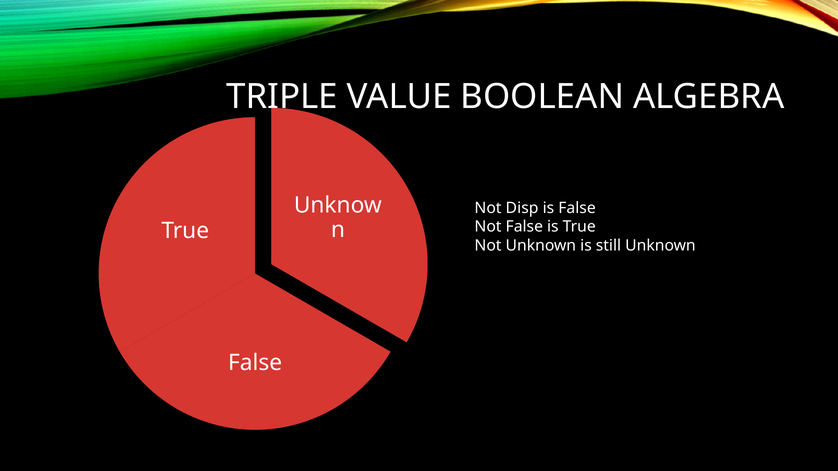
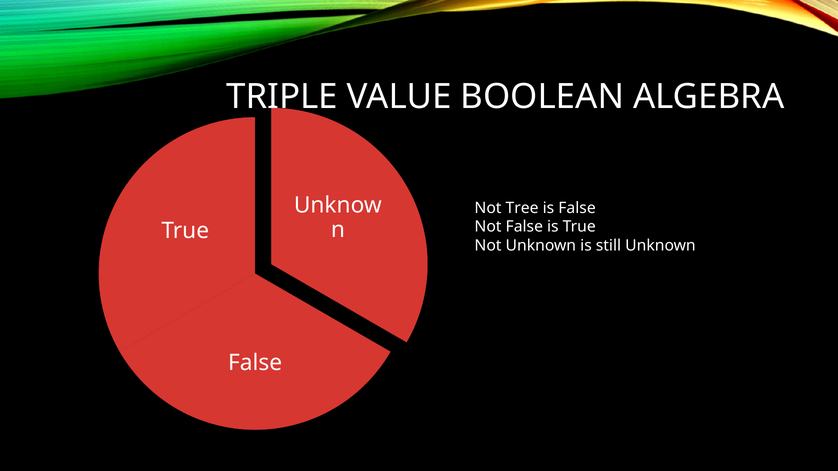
Disp: Disp -> Tree
